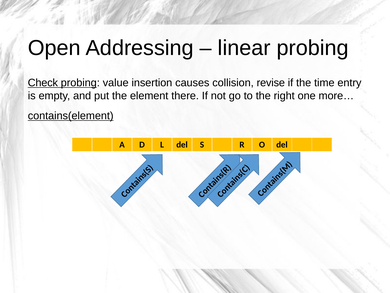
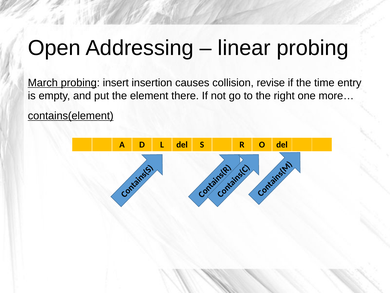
Check: Check -> March
value: value -> insert
